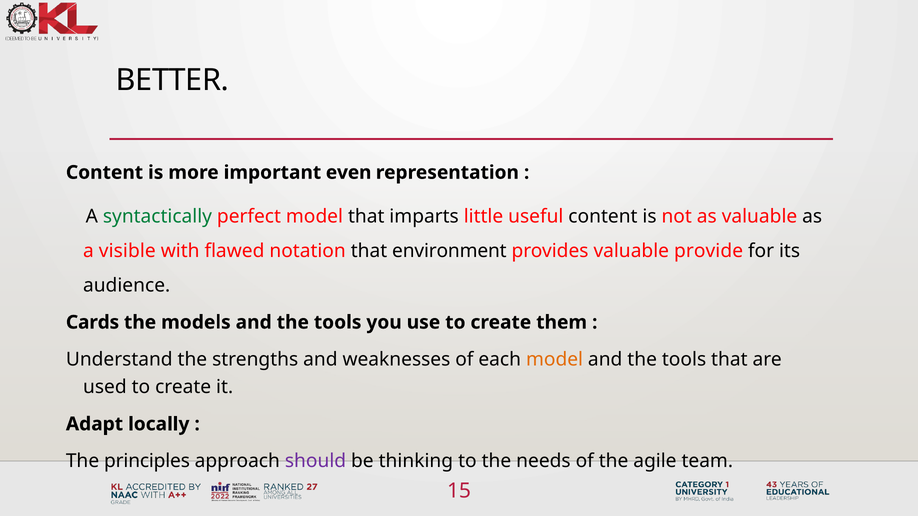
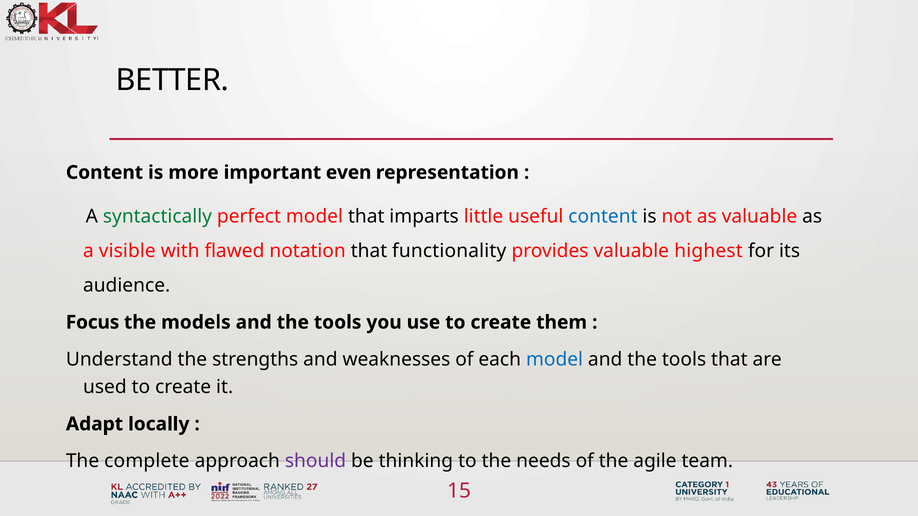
content at (603, 217) colour: black -> blue
environment: environment -> functionality
provide: provide -> highest
Cards: Cards -> Focus
model at (555, 360) colour: orange -> blue
principles: principles -> complete
